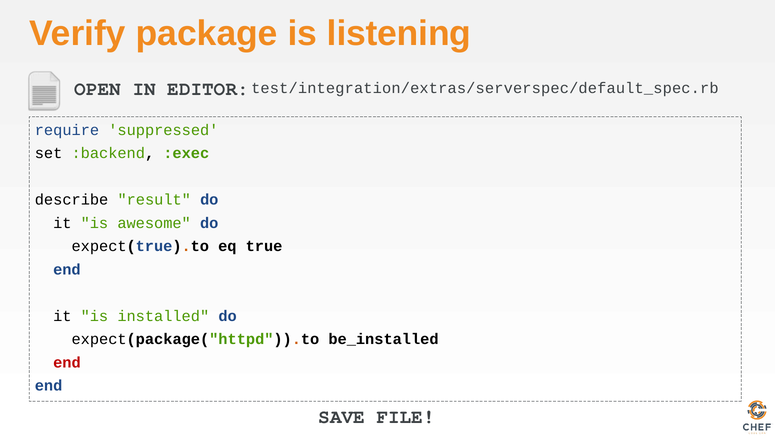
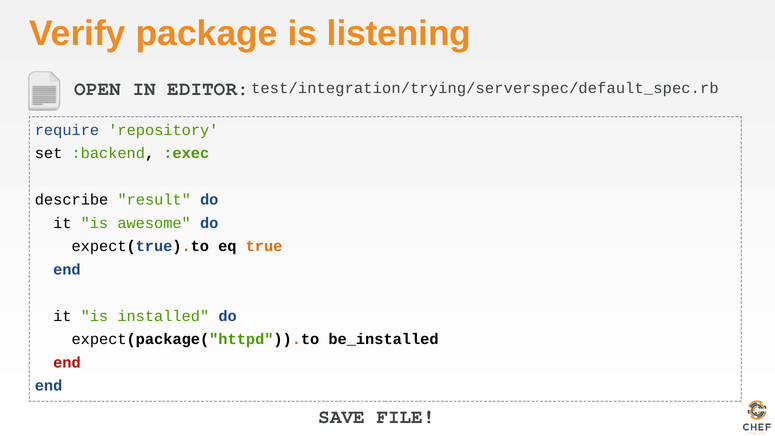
test/integration/extras/serverspec/default_spec.rb: test/integration/extras/serverspec/default_spec.rb -> test/integration/trying/serverspec/default_spec.rb
suppressed: suppressed -> repository
true colour: black -> orange
